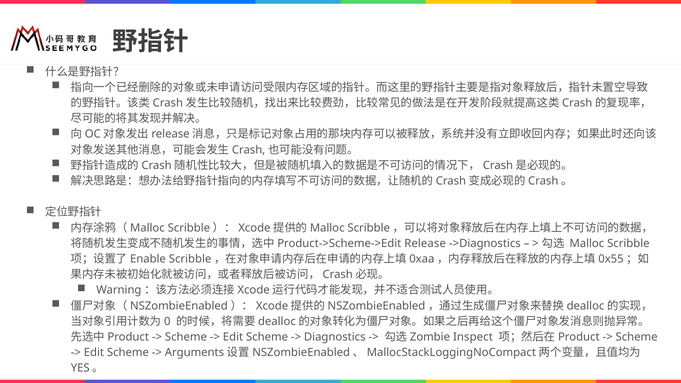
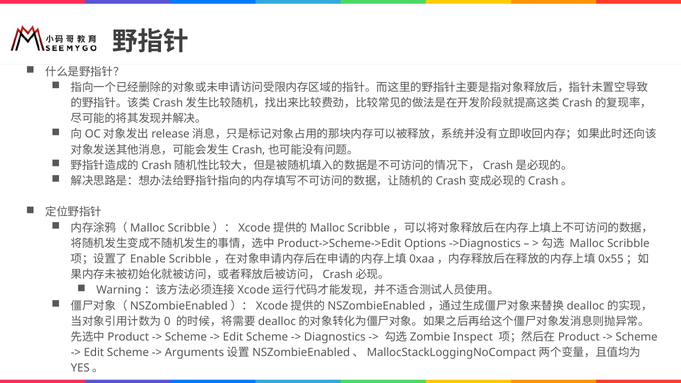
Release: Release -> Options
